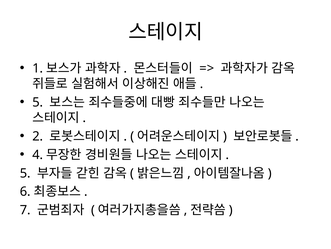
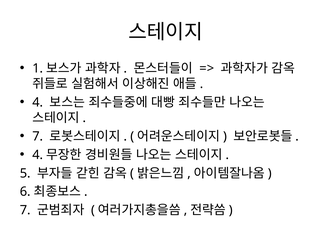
5 at (38, 102): 5 -> 4
2 at (38, 136): 2 -> 7
